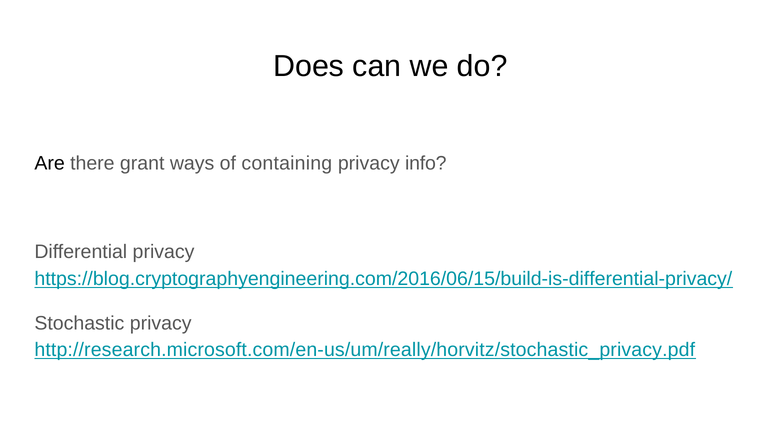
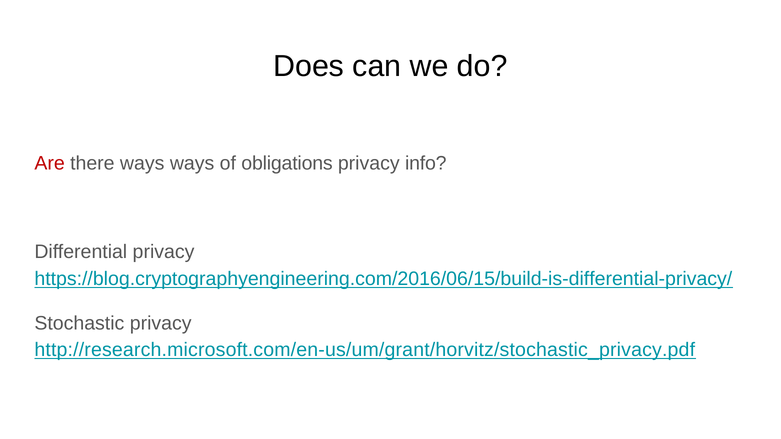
Are colour: black -> red
there grant: grant -> ways
containing: containing -> obligations
http://research.microsoft.com/en-us/um/really/horvitz/stochastic_privacy.pdf: http://research.microsoft.com/en-us/um/really/horvitz/stochastic_privacy.pdf -> http://research.microsoft.com/en-us/um/grant/horvitz/stochastic_privacy.pdf
